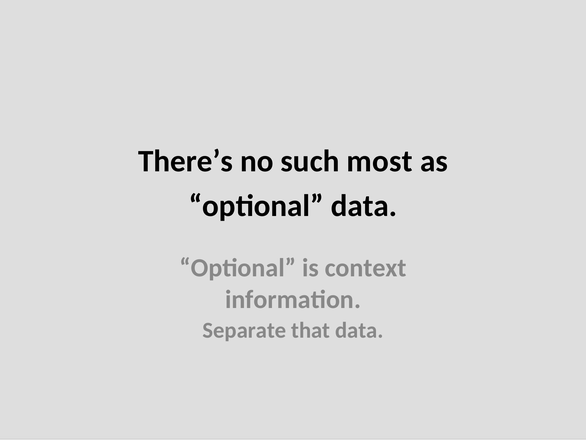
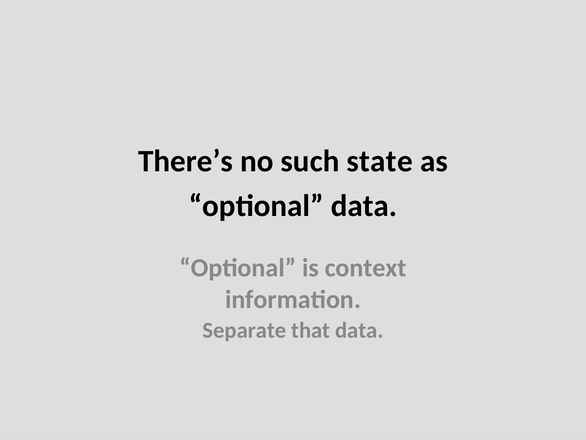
most: most -> state
